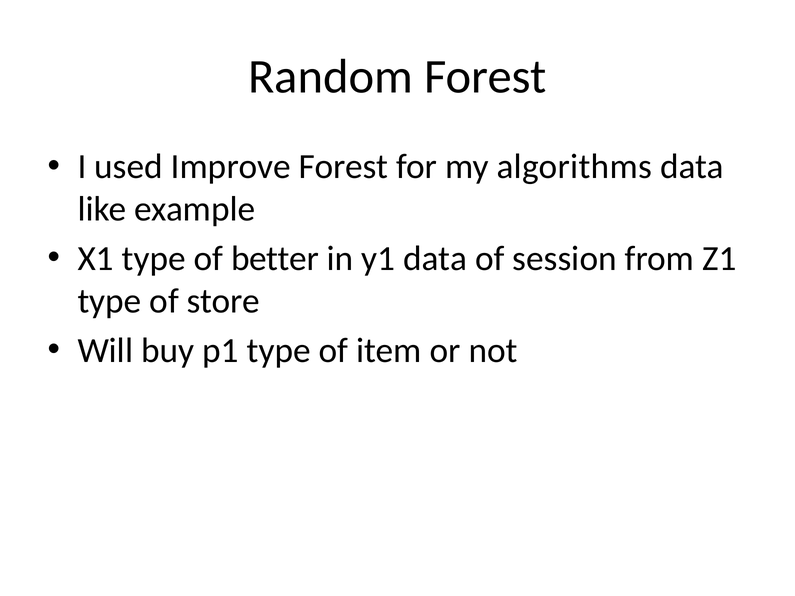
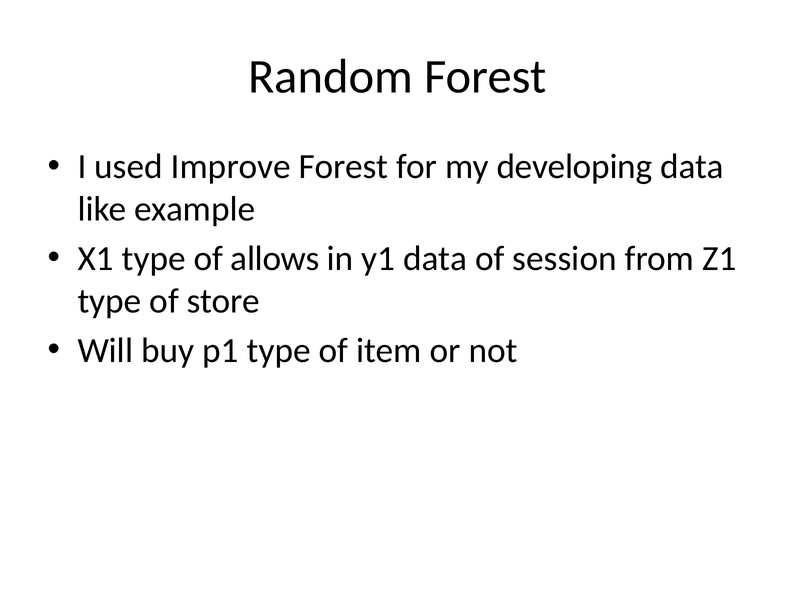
algorithms: algorithms -> developing
better: better -> allows
